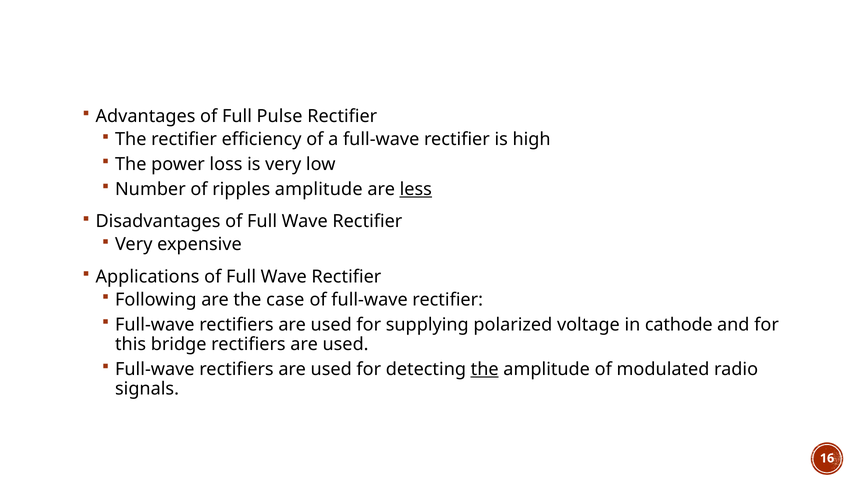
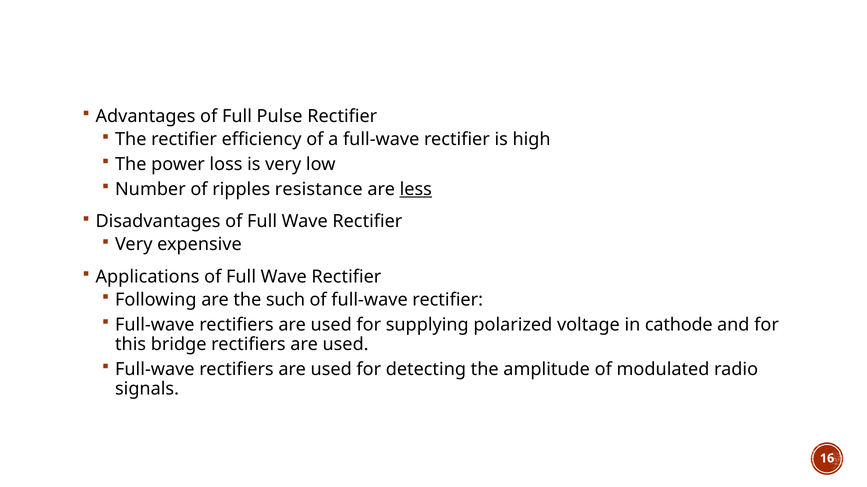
ripples amplitude: amplitude -> resistance
case: case -> such
the at (485, 370) underline: present -> none
